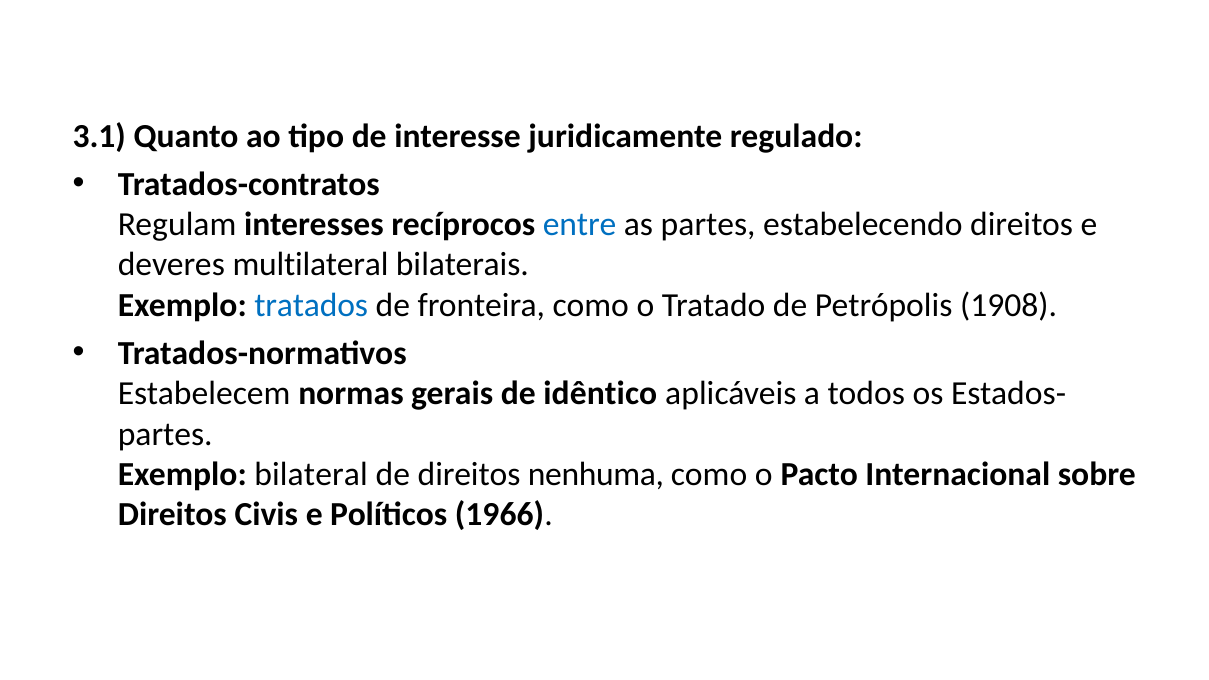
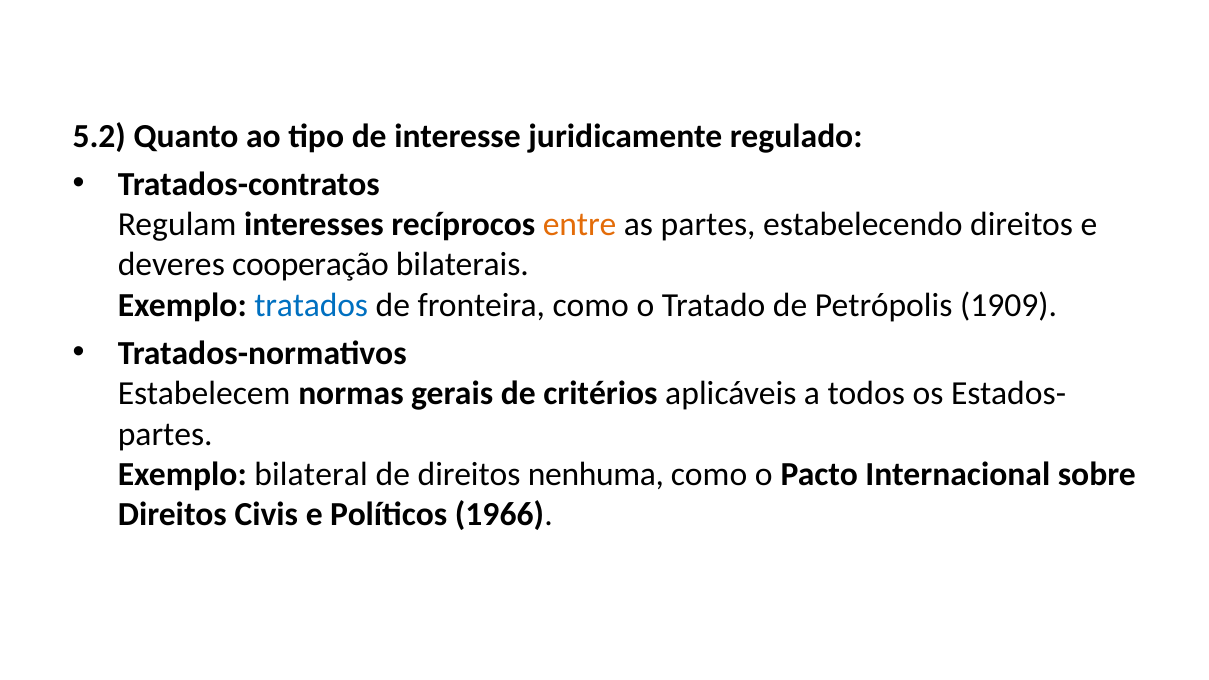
3.1: 3.1 -> 5.2
entre colour: blue -> orange
multilateral: multilateral -> cooperação
1908: 1908 -> 1909
idêntico: idêntico -> critérios
